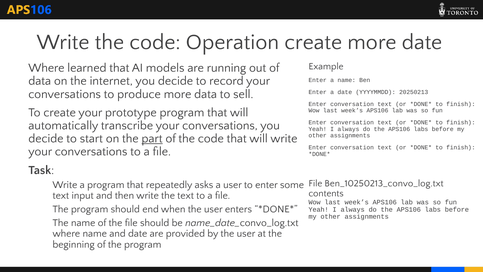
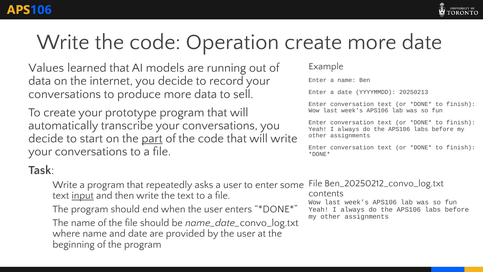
Where at (46, 68): Where -> Values
Ben_10250213_convo_log.txt: Ben_10250213_convo_log.txt -> Ben_20250212_convo_log.txt
input underline: none -> present
